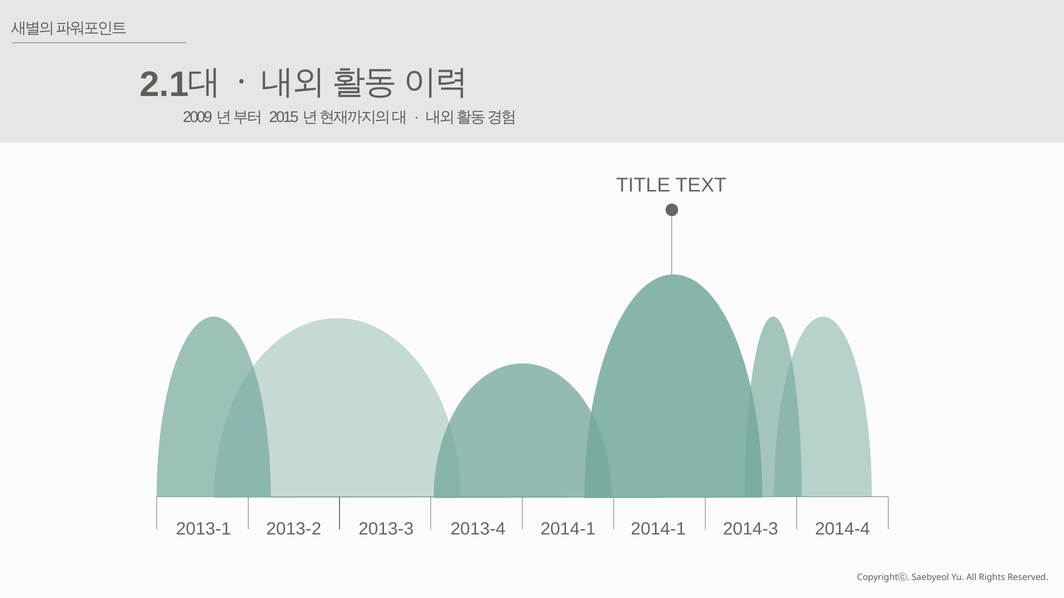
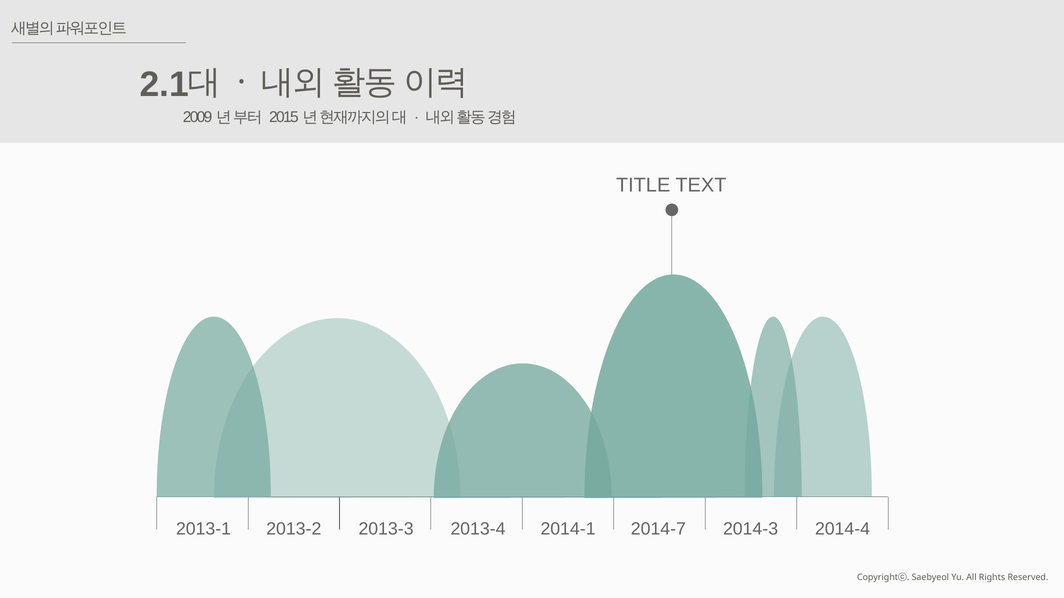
2014-1 2014-1: 2014-1 -> 2014-7
